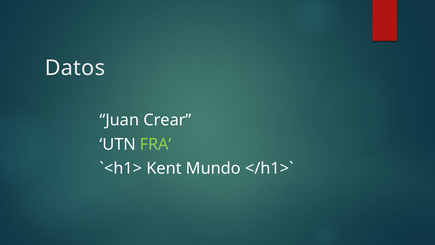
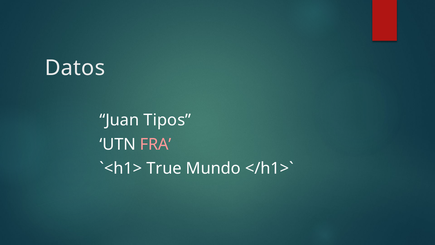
Crear: Crear -> Tipos
FRA colour: light green -> pink
Kent: Kent -> True
